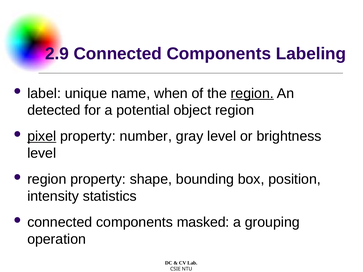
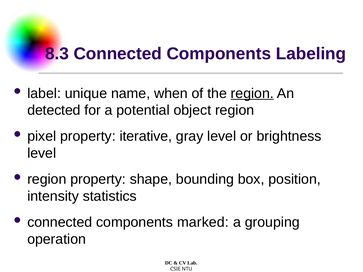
2.9: 2.9 -> 8.3
pixel underline: present -> none
number: number -> iterative
masked: masked -> marked
